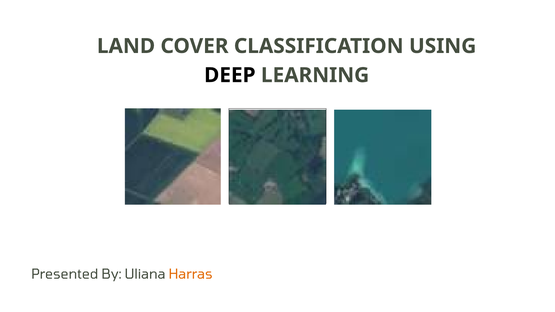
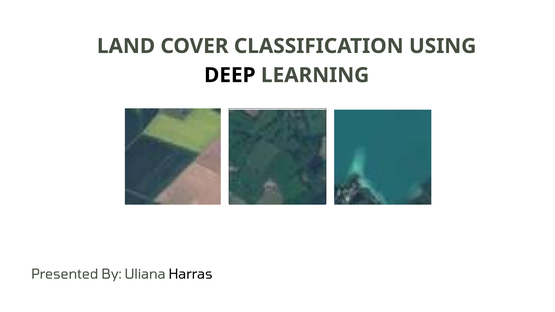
Harras colour: orange -> black
